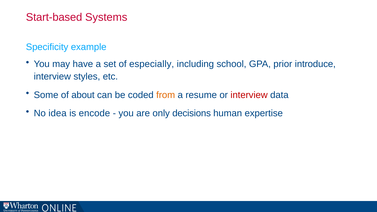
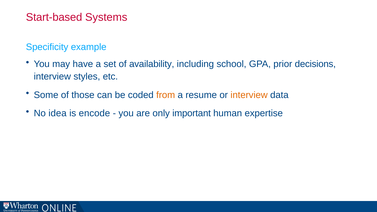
especially: especially -> availability
introduce: introduce -> decisions
about: about -> those
interview at (249, 95) colour: red -> orange
decisions: decisions -> important
